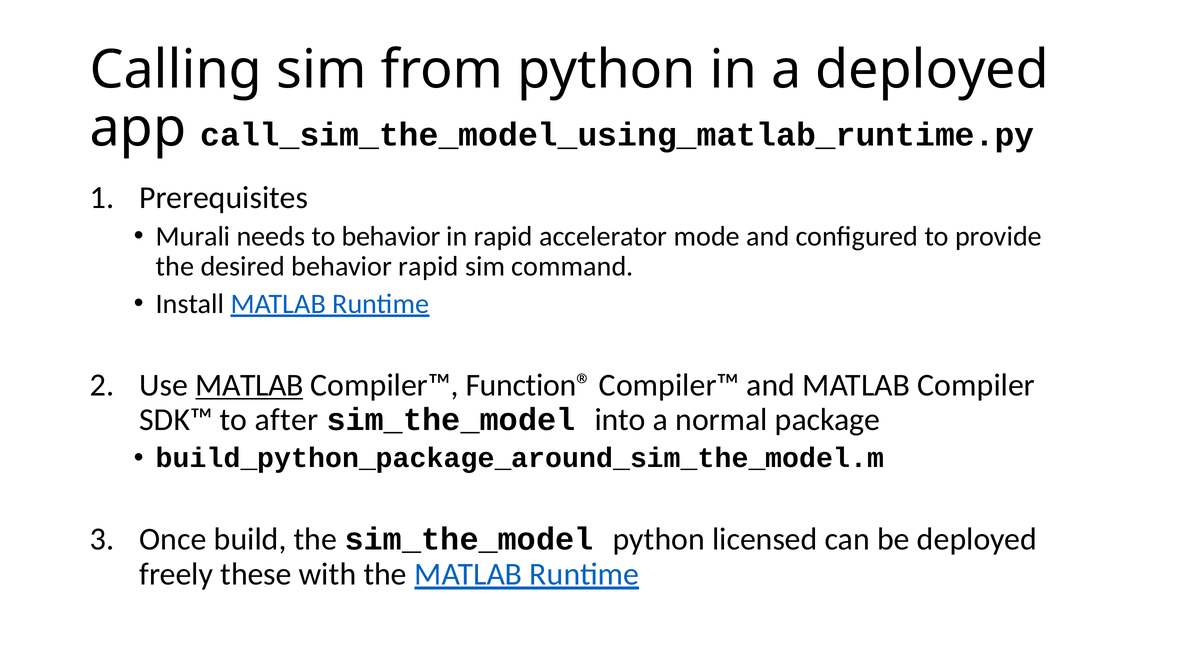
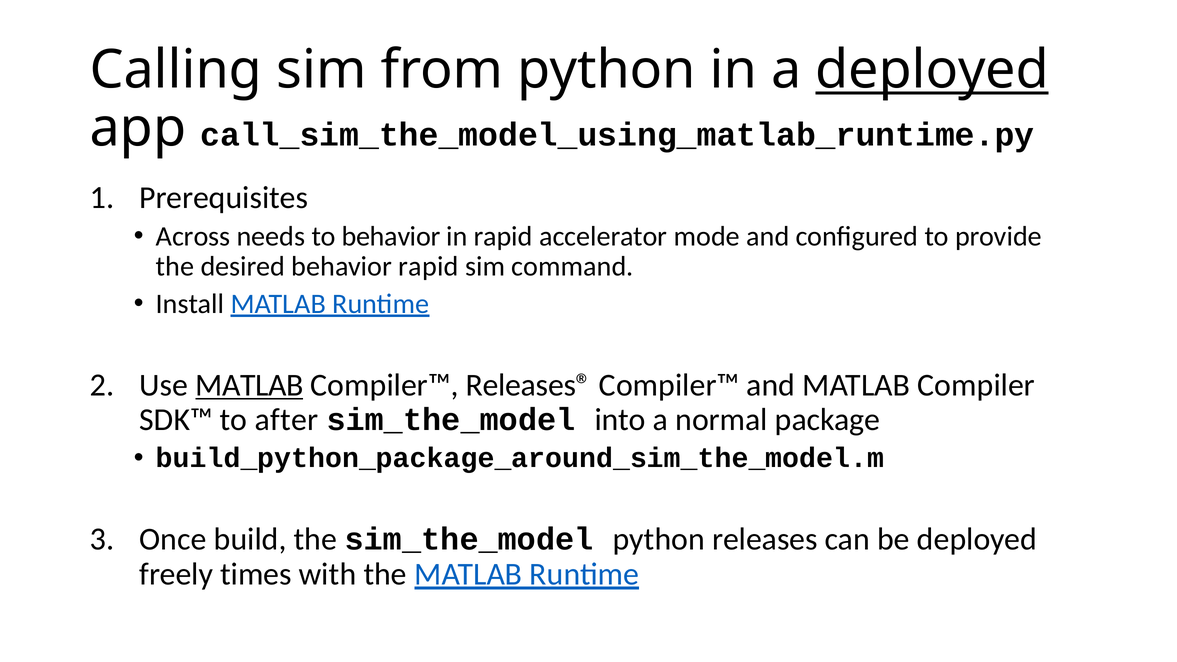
deployed at (932, 70) underline: none -> present
Murali: Murali -> Across
Function®: Function® -> Releases®
licensed: licensed -> releases
these: these -> times
